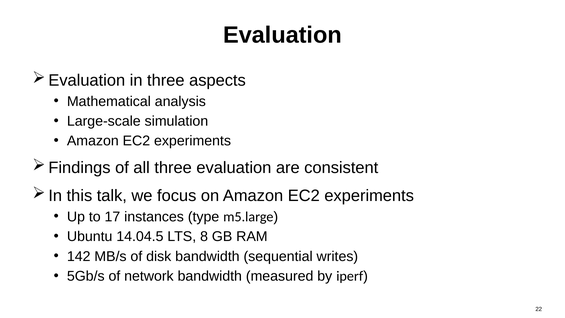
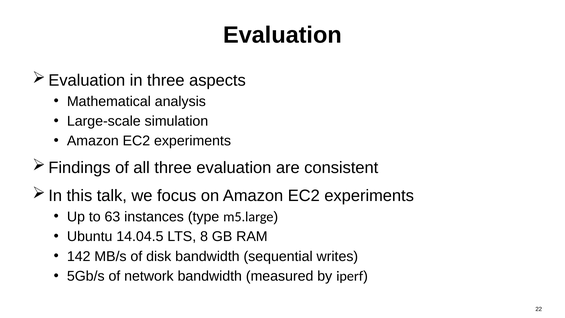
17: 17 -> 63
